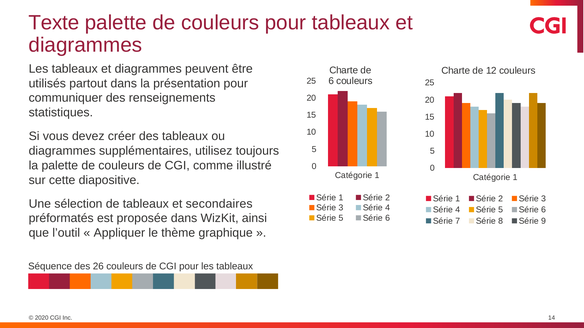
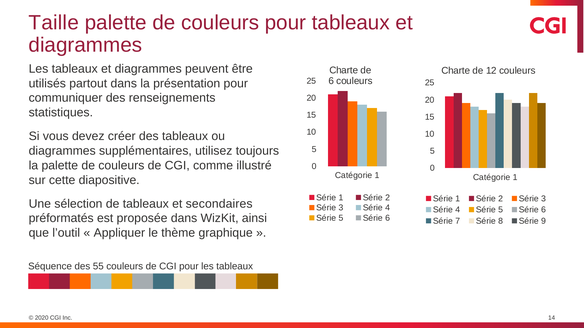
Texte: Texte -> Taille
26: 26 -> 55
